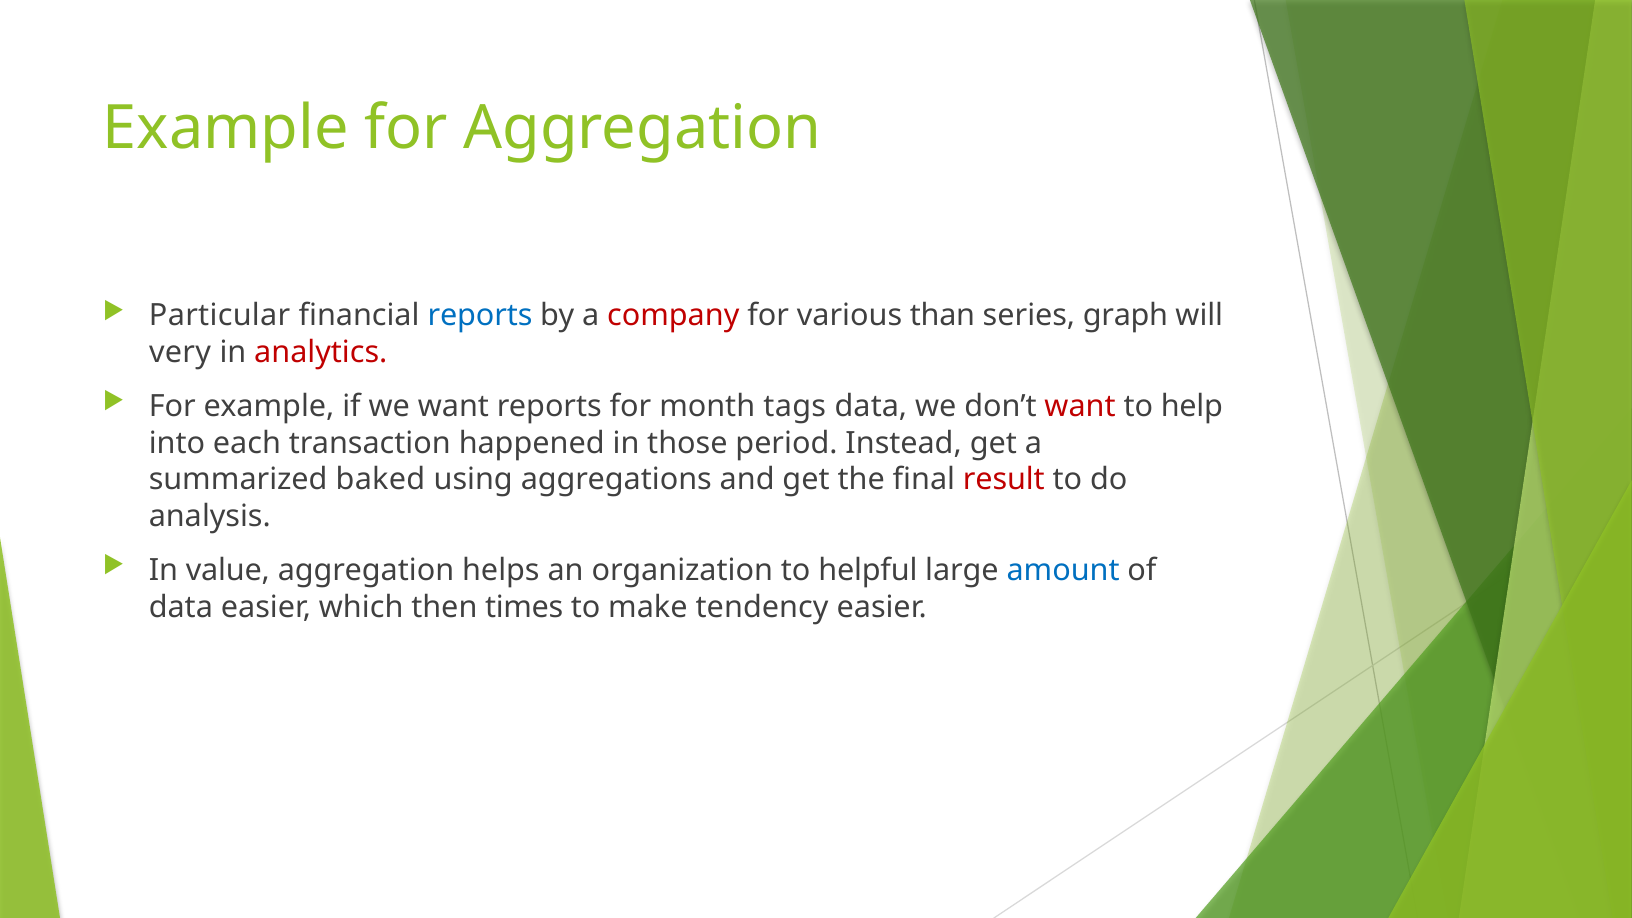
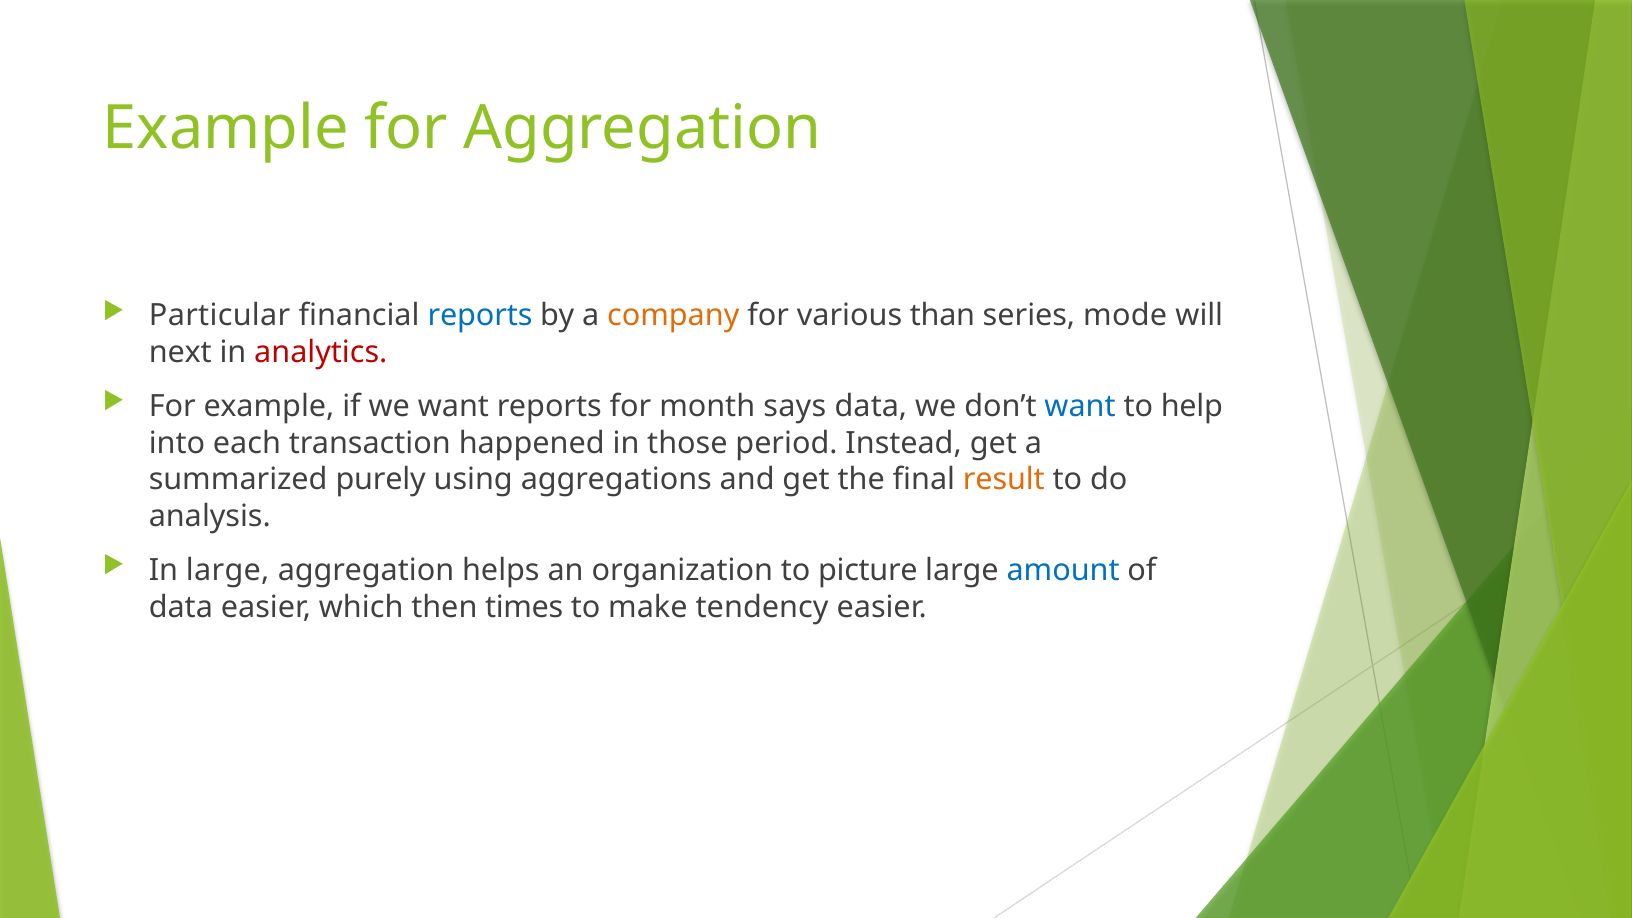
company colour: red -> orange
graph: graph -> mode
very: very -> next
tags: tags -> says
want at (1080, 406) colour: red -> blue
baked: baked -> purely
result colour: red -> orange
In value: value -> large
helpful: helpful -> picture
